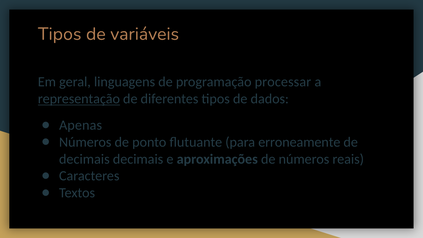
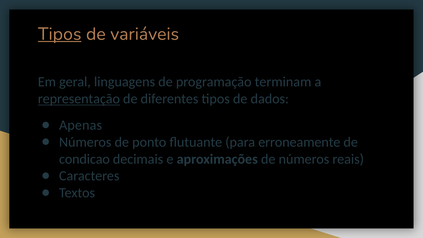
Tipos at (60, 34) underline: none -> present
processar: processar -> terminam
decimais at (84, 159): decimais -> condicao
